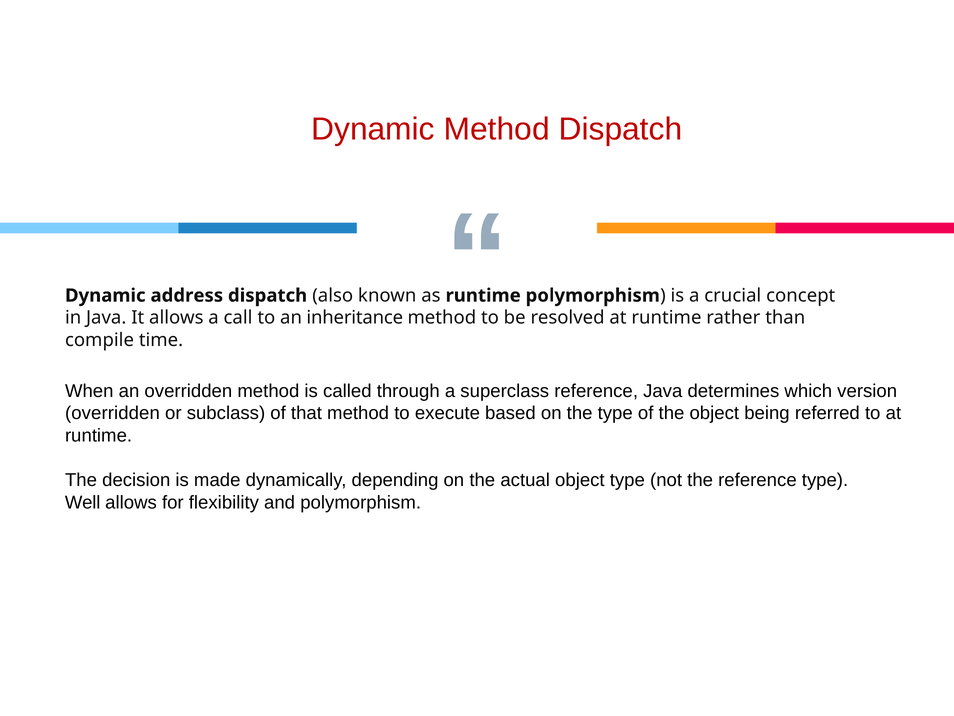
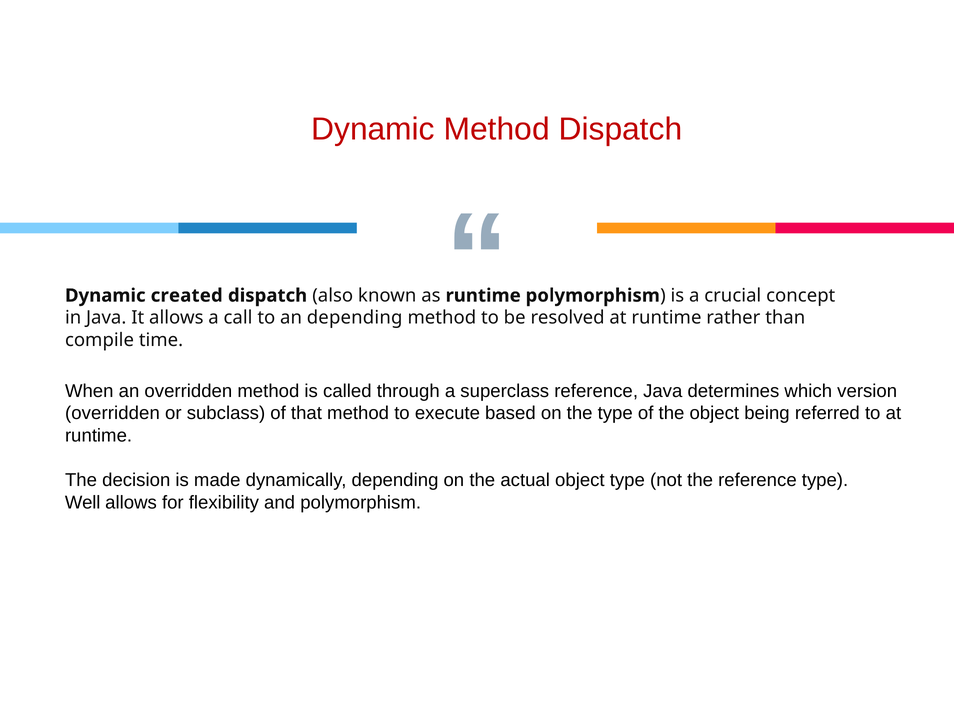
address: address -> created
an inheritance: inheritance -> depending
